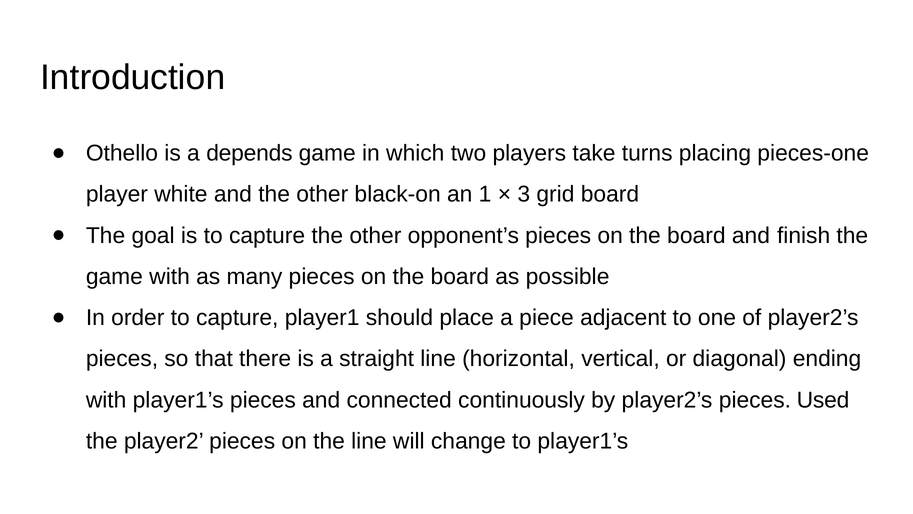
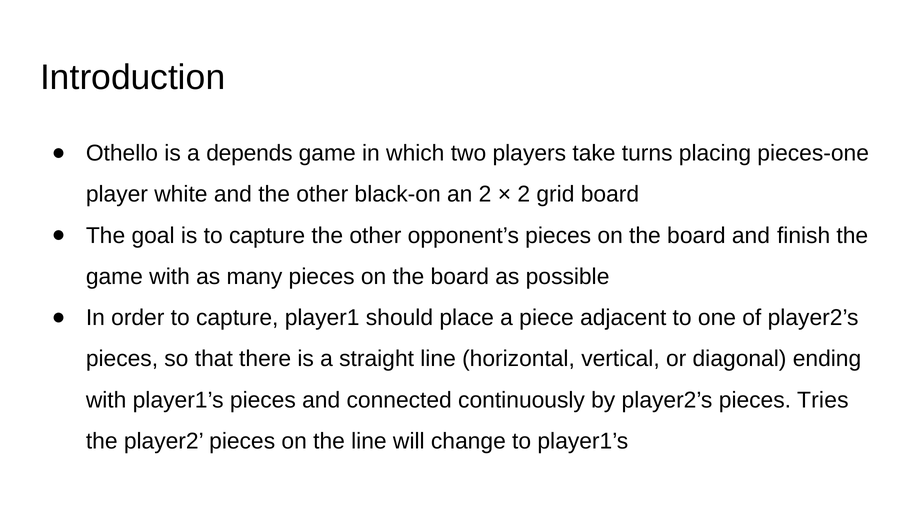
an 1: 1 -> 2
3 at (524, 194): 3 -> 2
Used: Used -> Tries
